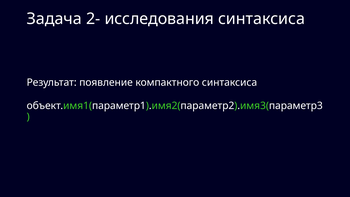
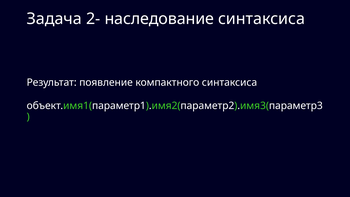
исследования: исследования -> наследование
